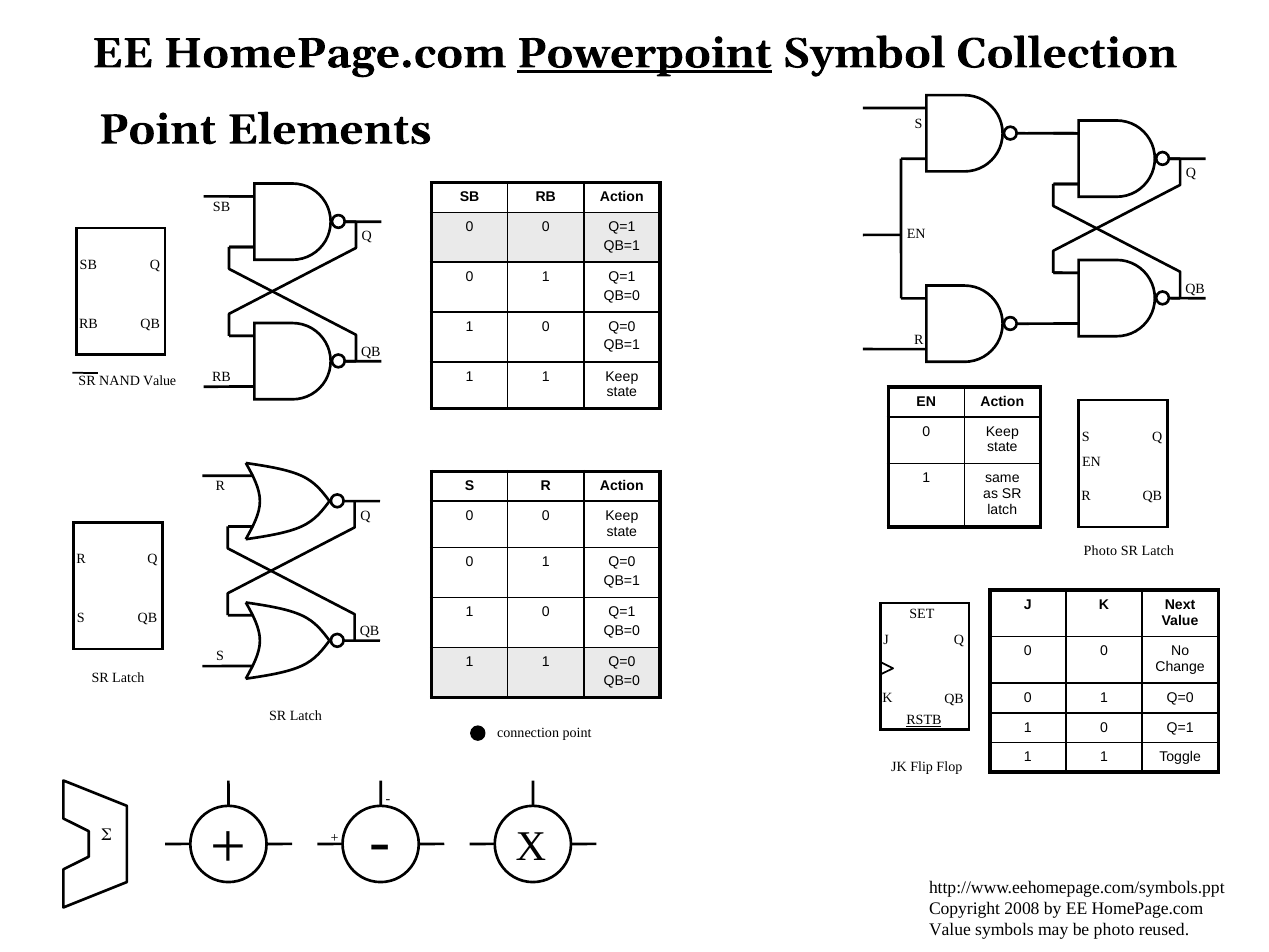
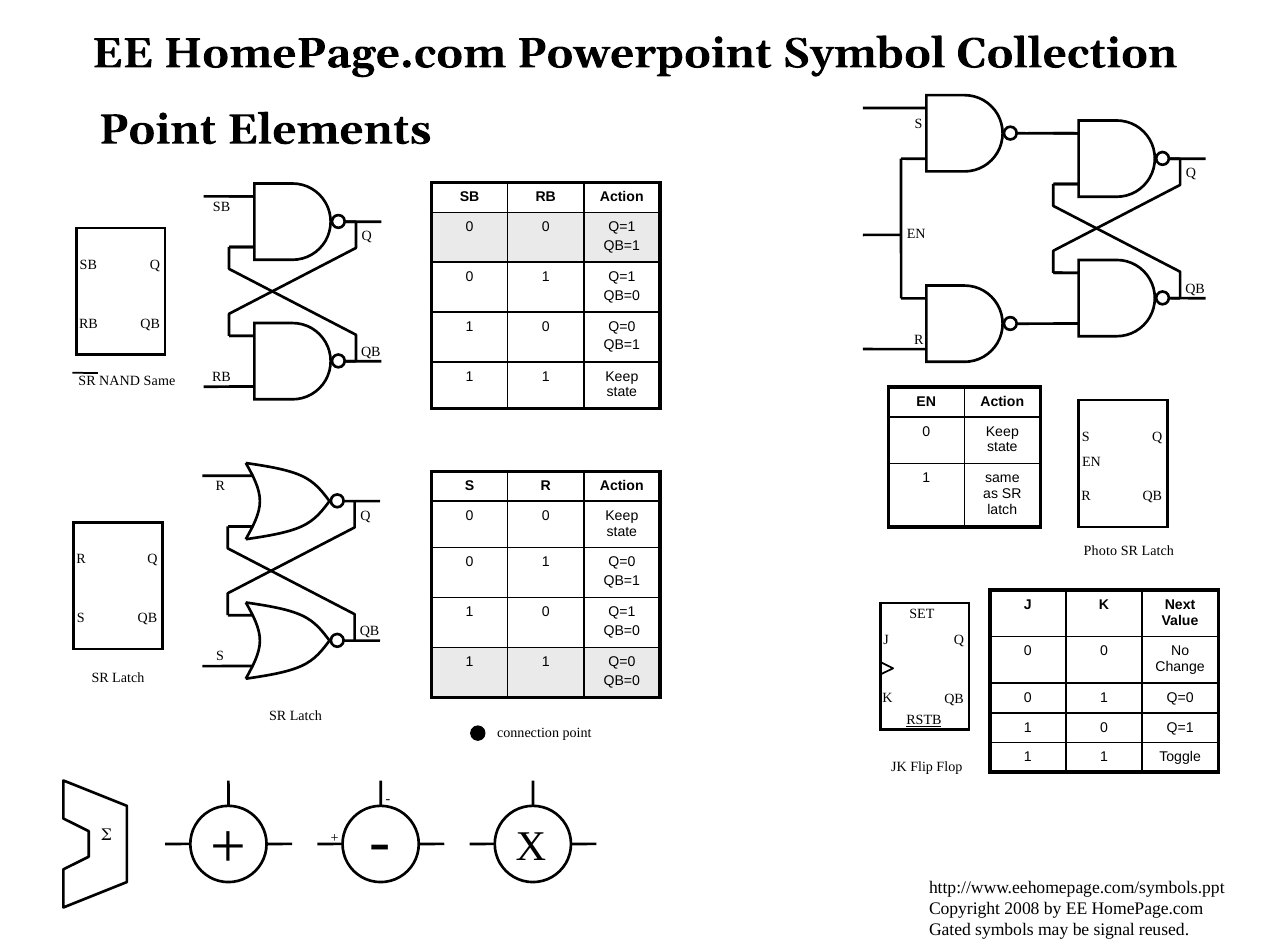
Powerpoint underline: present -> none
NAND Value: Value -> Same
Value at (950, 930): Value -> Gated
be photo: photo -> signal
